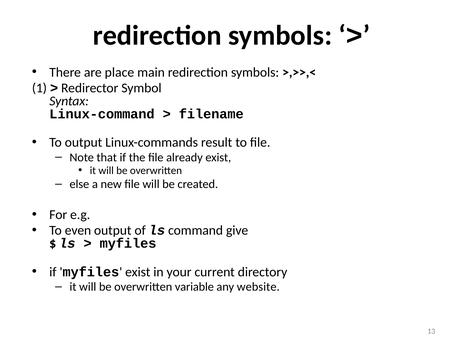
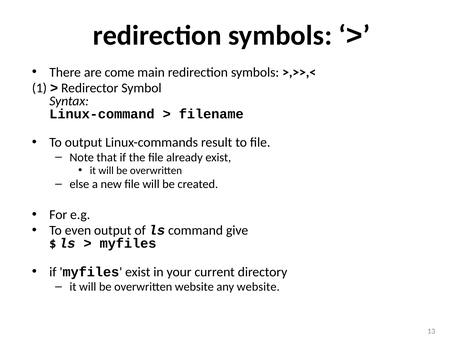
place: place -> come
overwritten variable: variable -> website
